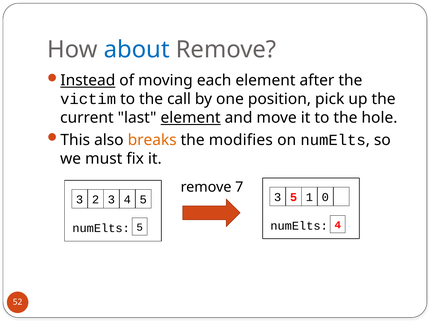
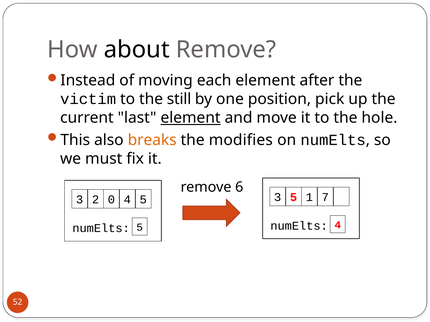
about colour: blue -> black
Instead underline: present -> none
call: call -> still
7: 7 -> 6
0: 0 -> 7
2 3: 3 -> 0
